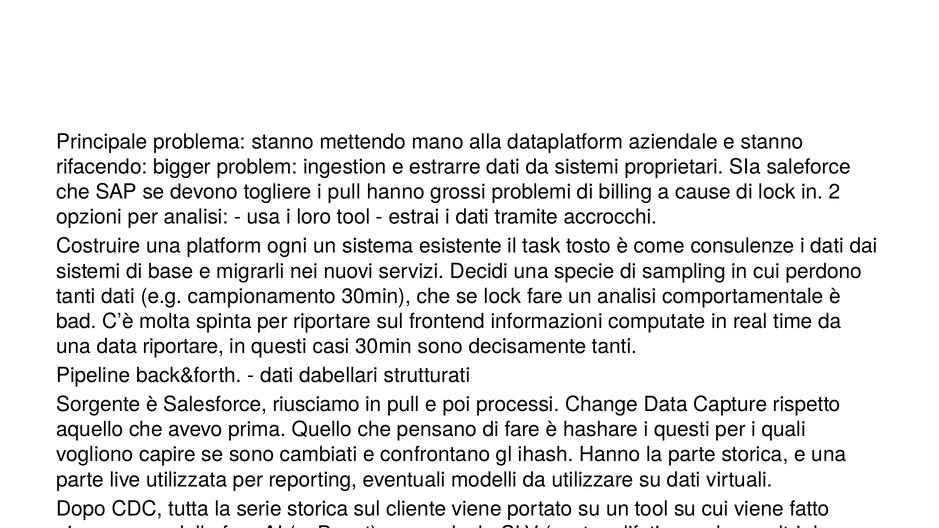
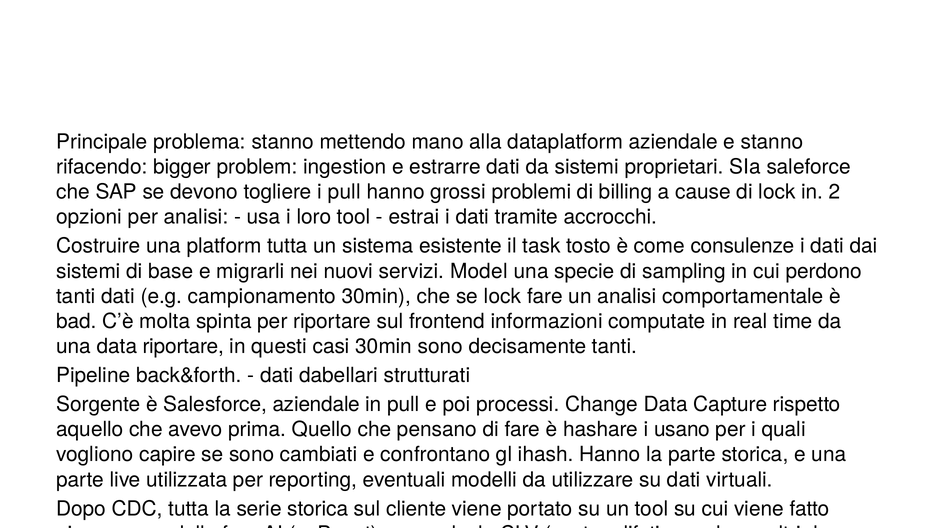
platform ogni: ogni -> tutta
servizi Decidi: Decidi -> Model
Salesforce riusciamo: riusciamo -> aziendale
i questi: questi -> usano
